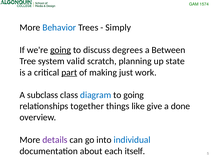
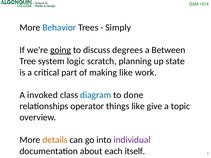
valid: valid -> logic
part underline: present -> none
making just: just -> like
subclass: subclass -> invoked
to going: going -> done
together: together -> operator
done: done -> topic
details colour: purple -> orange
individual colour: blue -> purple
